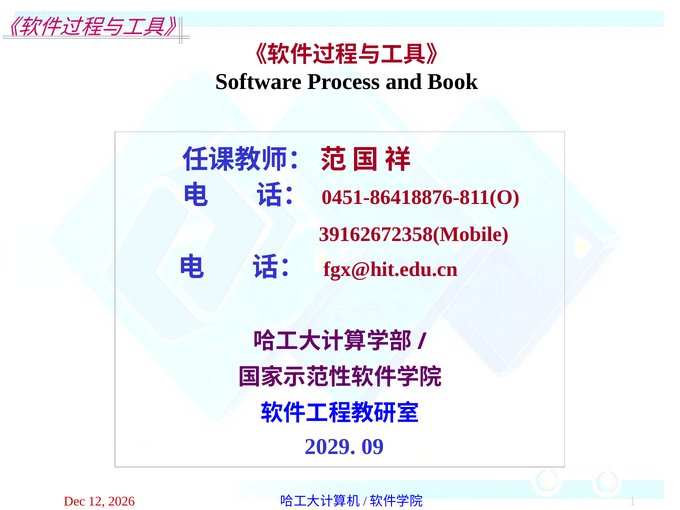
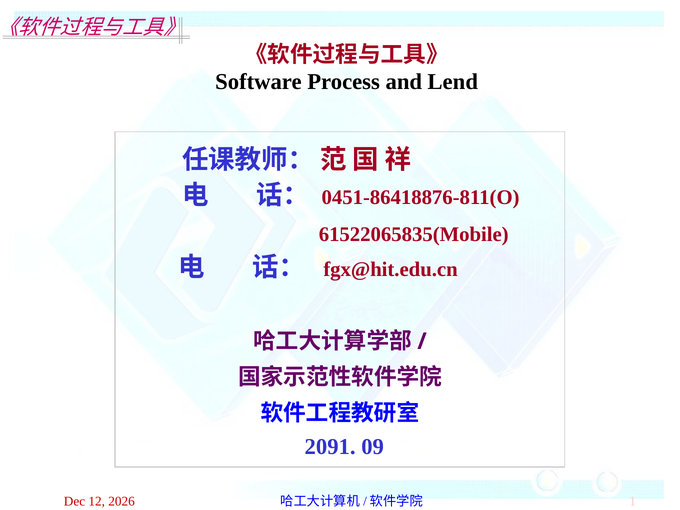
Book: Book -> Lend
39162672358(Mobile: 39162672358(Mobile -> 61522065835(Mobile
2029: 2029 -> 2091
